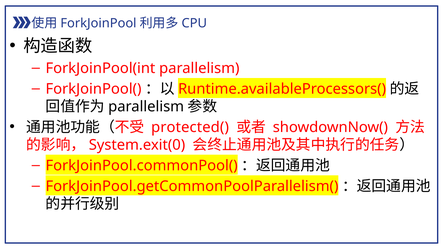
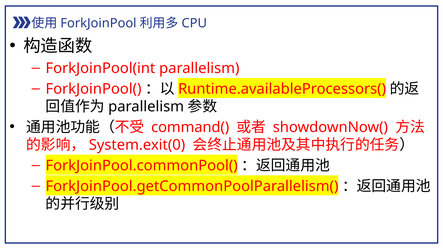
protected(: protected( -> command(
